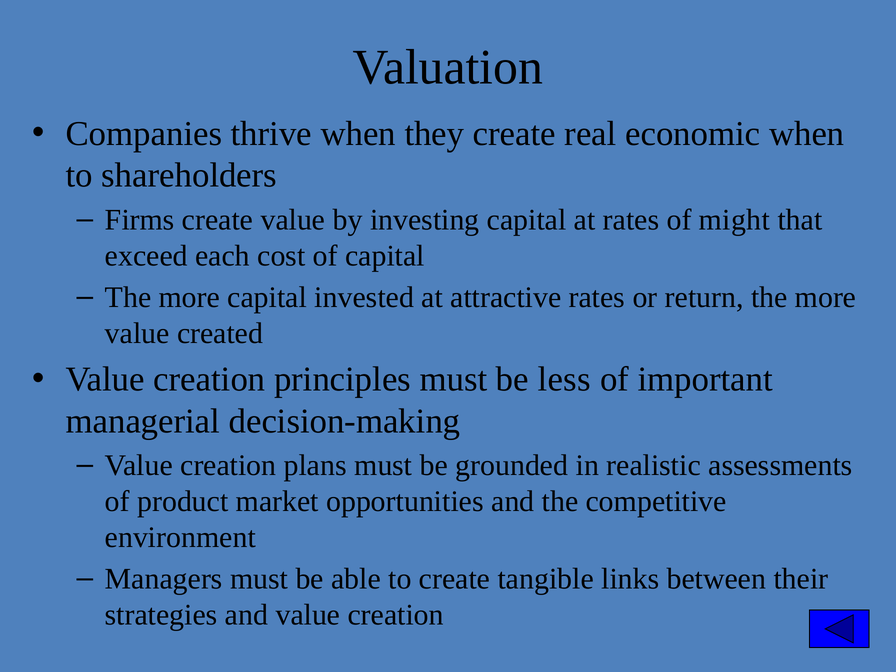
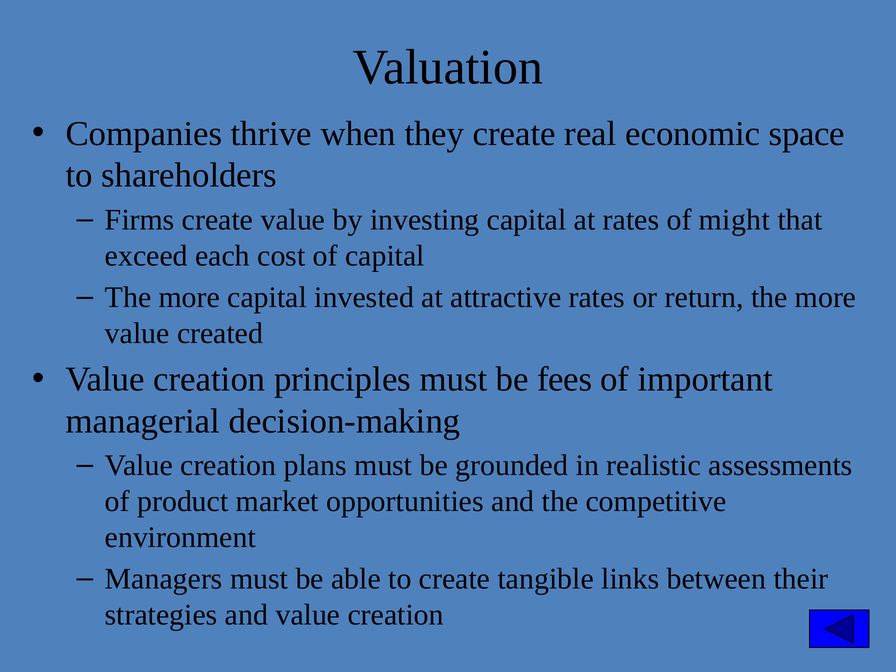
economic when: when -> space
less: less -> fees
